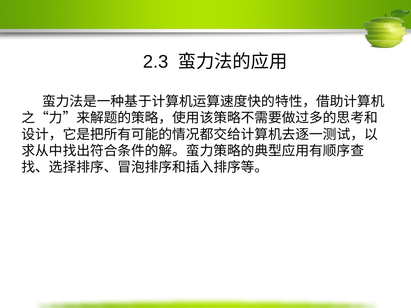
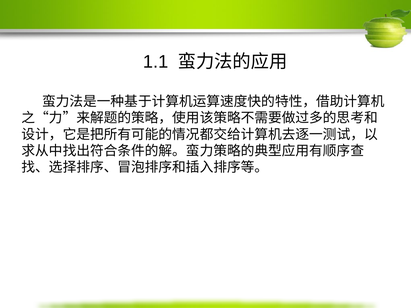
2.3: 2.3 -> 1.1
